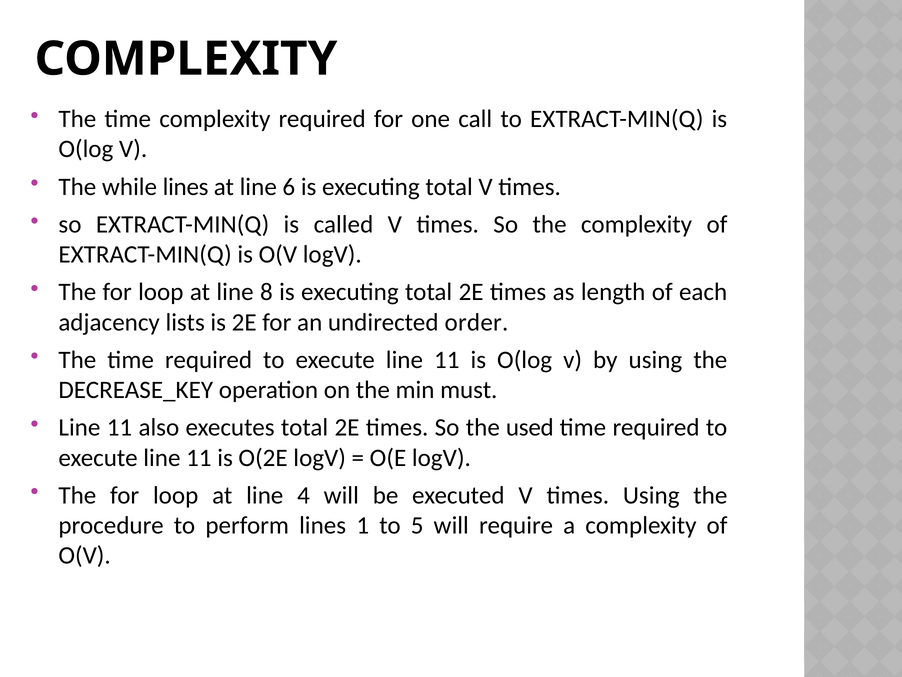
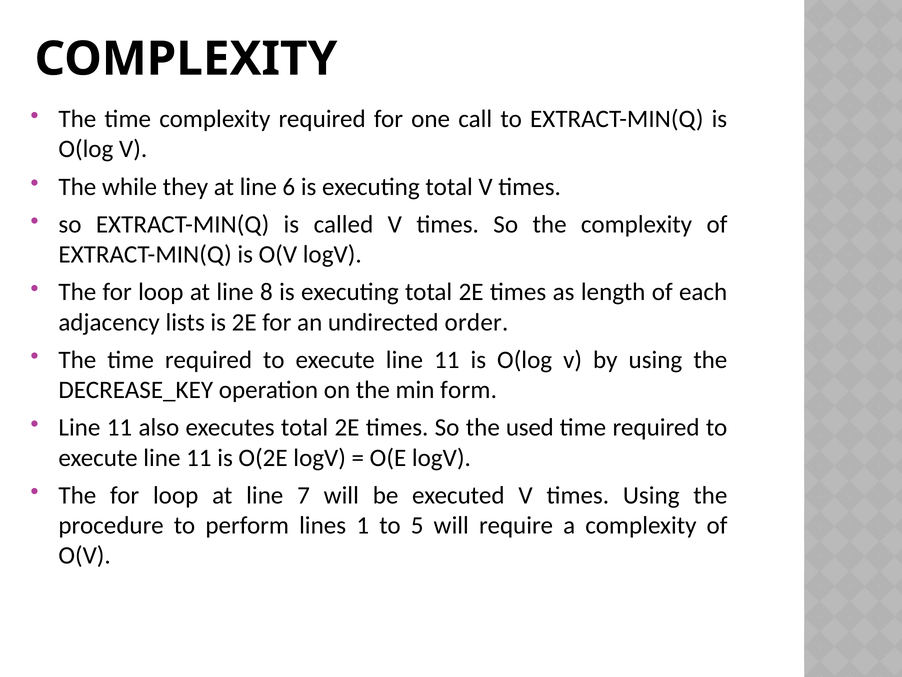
while lines: lines -> they
must: must -> form
4: 4 -> 7
